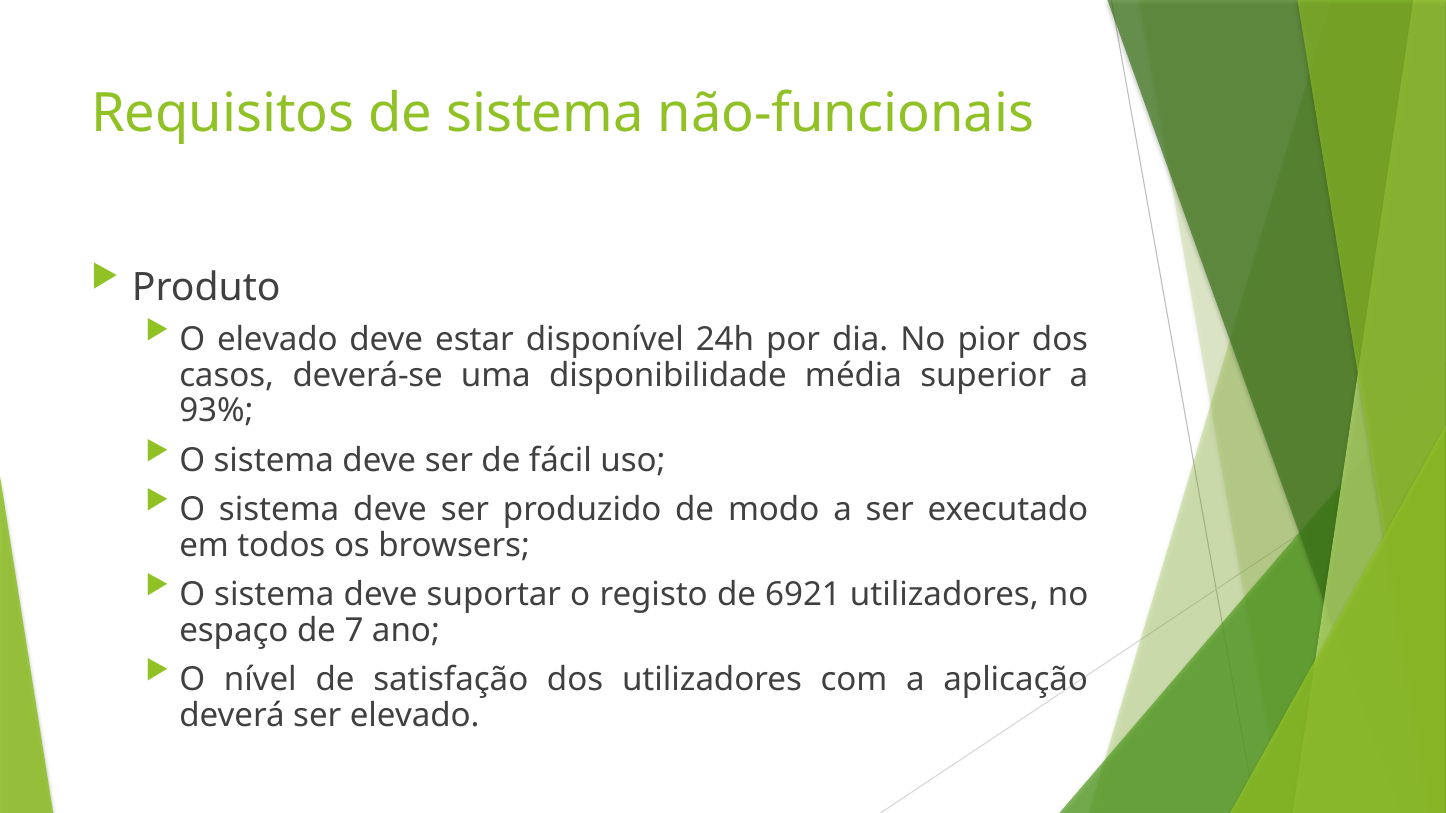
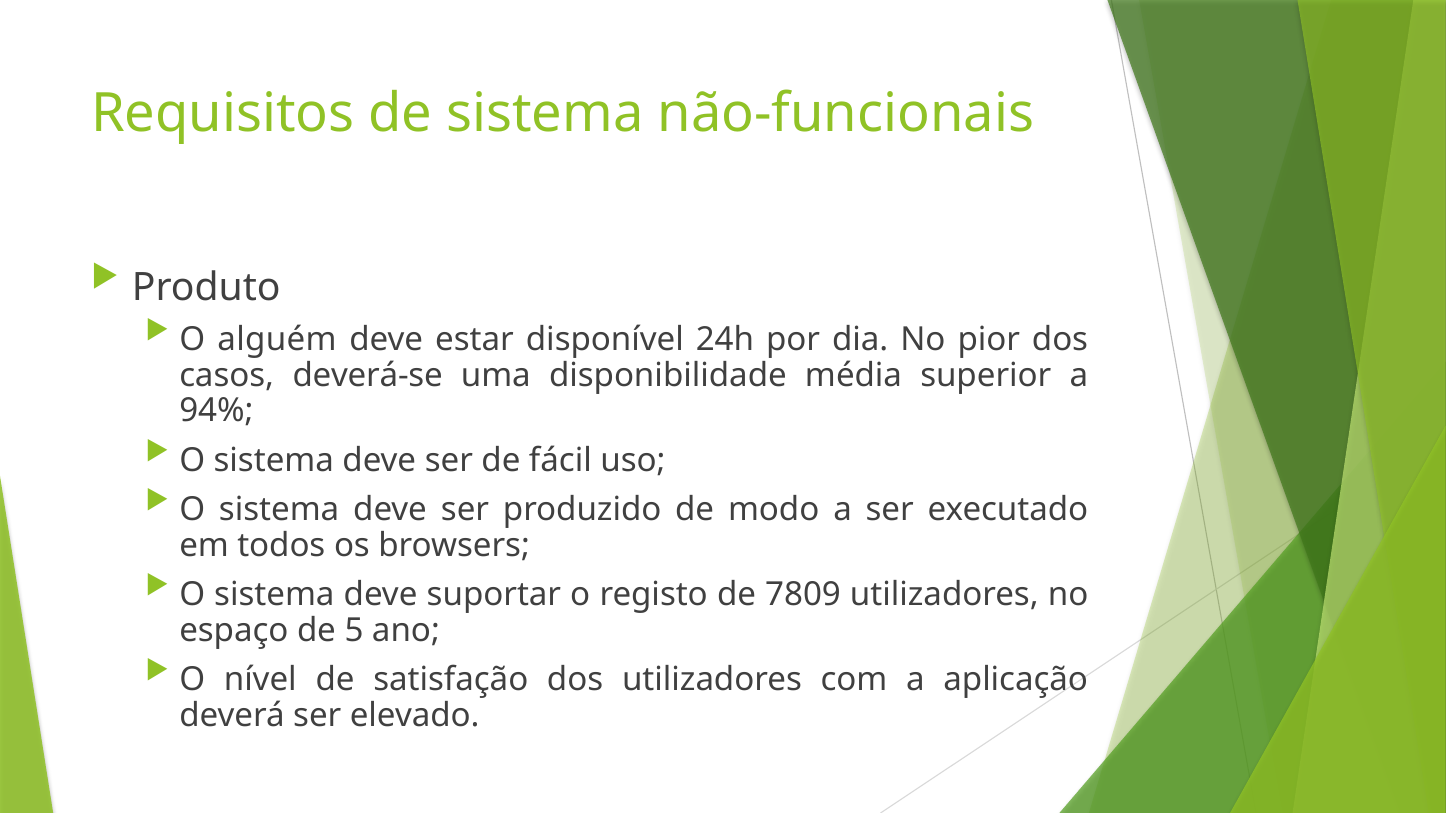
O elevado: elevado -> alguém
93%: 93% -> 94%
6921: 6921 -> 7809
7: 7 -> 5
